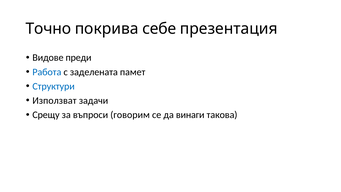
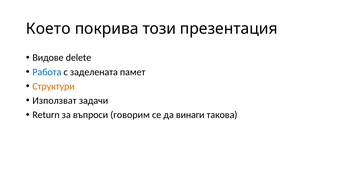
Точно: Точно -> Което
себе: себе -> този
преди: преди -> delete
Структури colour: blue -> orange
Срещу: Срещу -> Return
